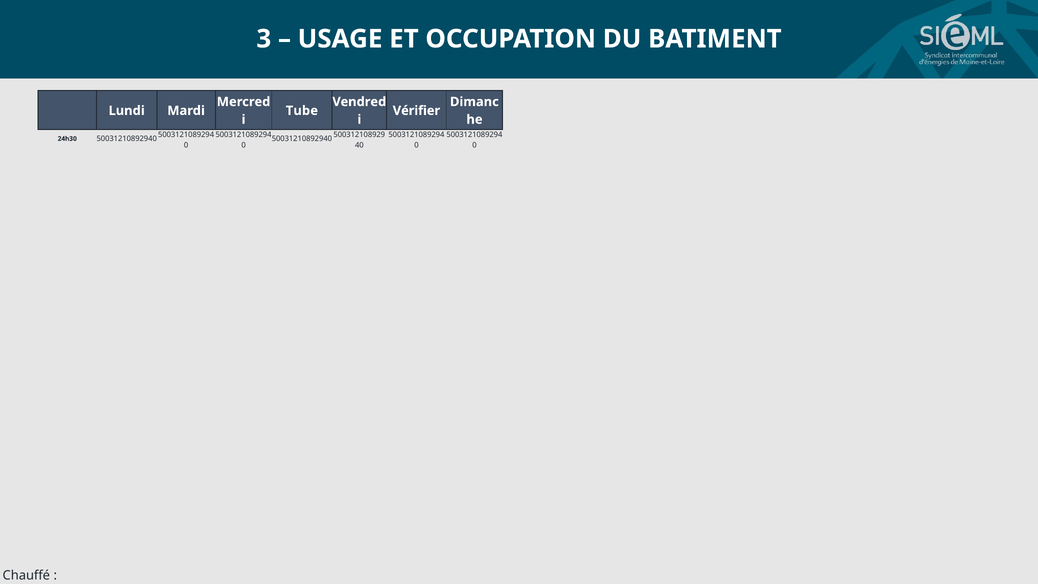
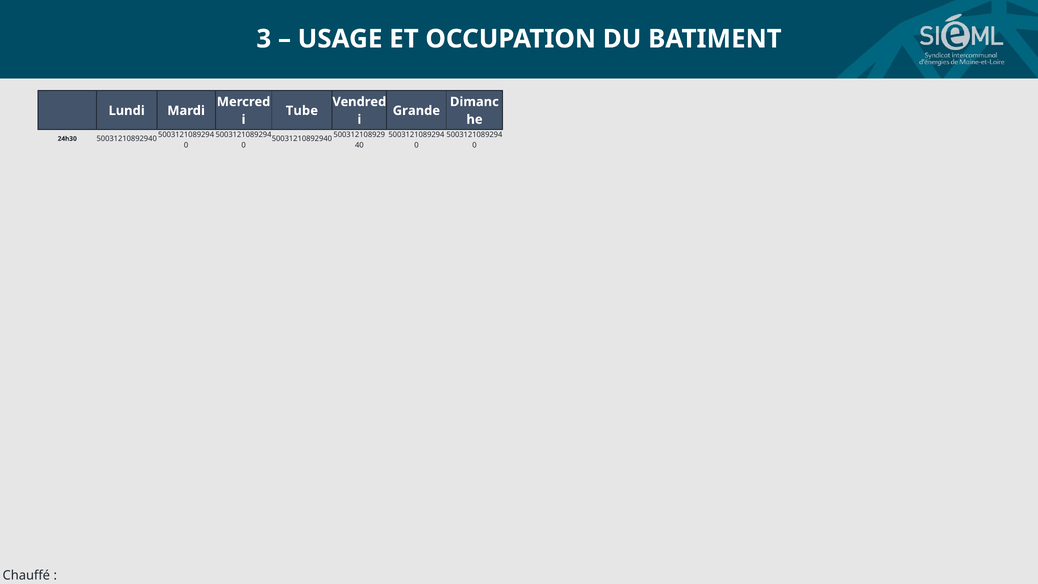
Vérifier: Vérifier -> Grande
